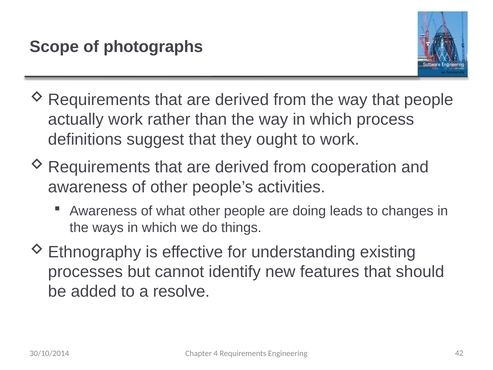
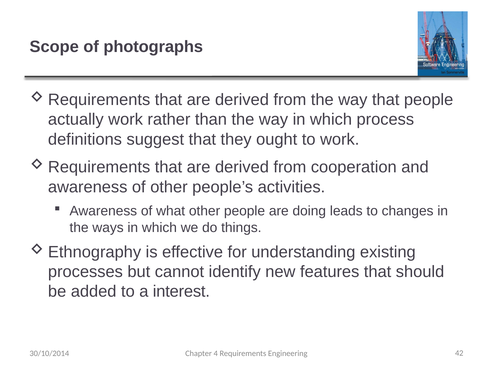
resolve: resolve -> interest
